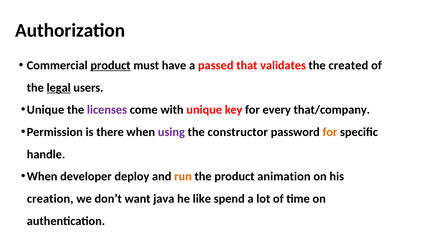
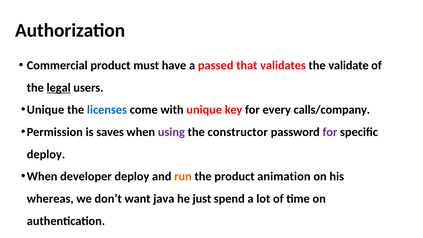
product at (111, 65) underline: present -> none
created: created -> validate
licenses colour: purple -> blue
that/company: that/company -> calls/company
there: there -> saves
for at (330, 132) colour: orange -> purple
handle at (46, 154): handle -> deploy
creation: creation -> whereas
like: like -> just
